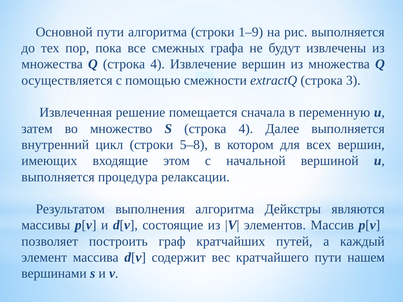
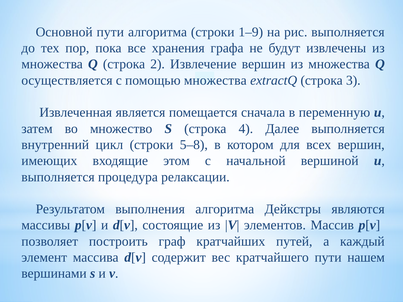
смежных: смежных -> хранения
Q строка 4: 4 -> 2
помощью смежности: смежности -> множества
решение: решение -> является
